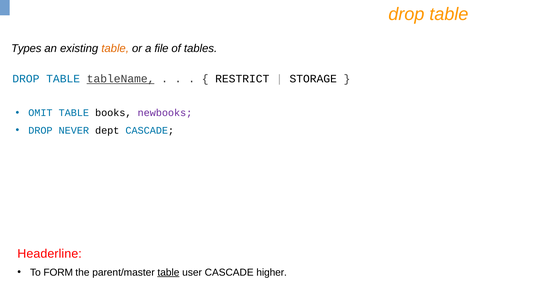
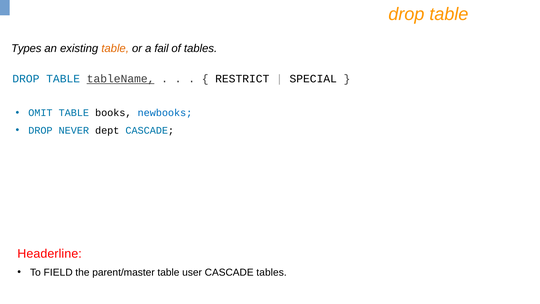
file: file -> fail
STORAGE: STORAGE -> SPECIAL
newbooks colour: purple -> blue
FORM: FORM -> FIELD
table at (168, 272) underline: present -> none
CASCADE higher: higher -> tables
